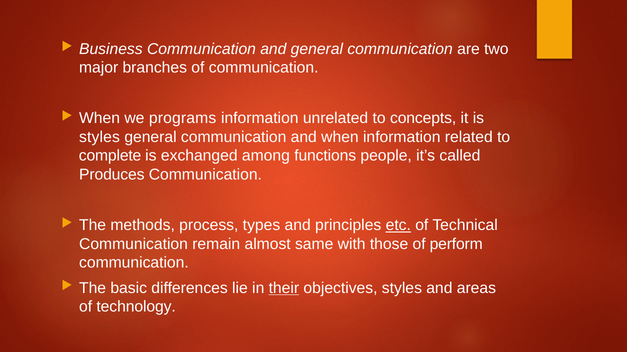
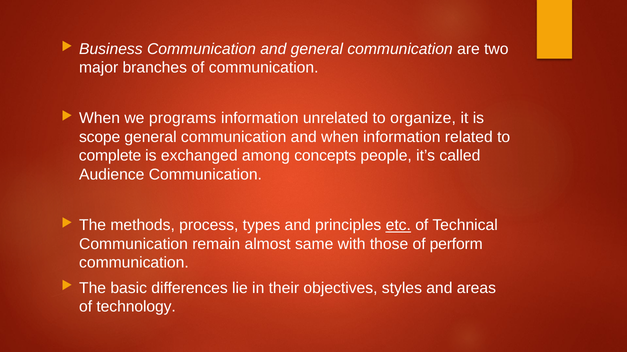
concepts: concepts -> organize
styles at (99, 137): styles -> scope
functions: functions -> concepts
Produces: Produces -> Audience
their underline: present -> none
